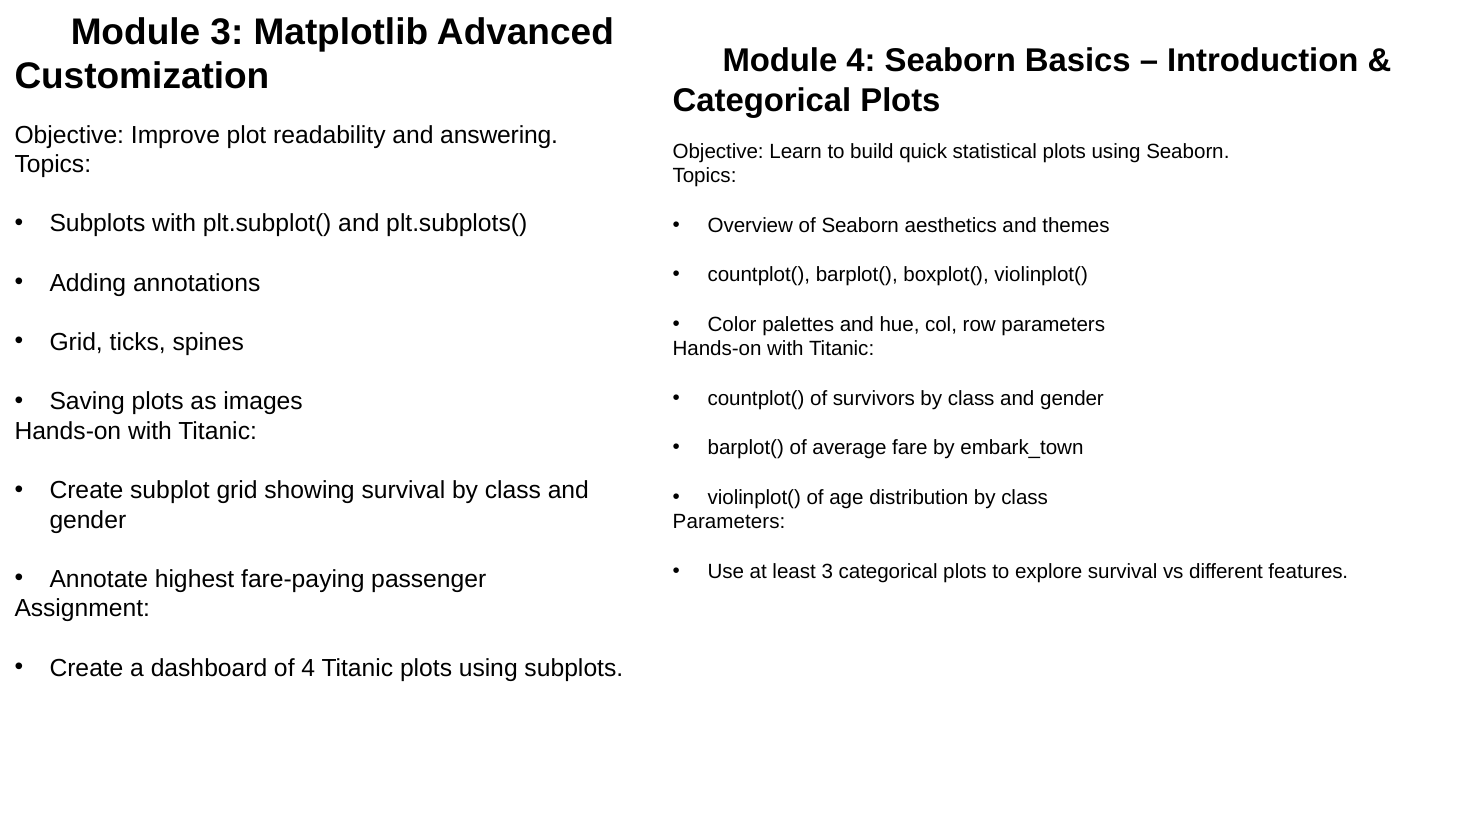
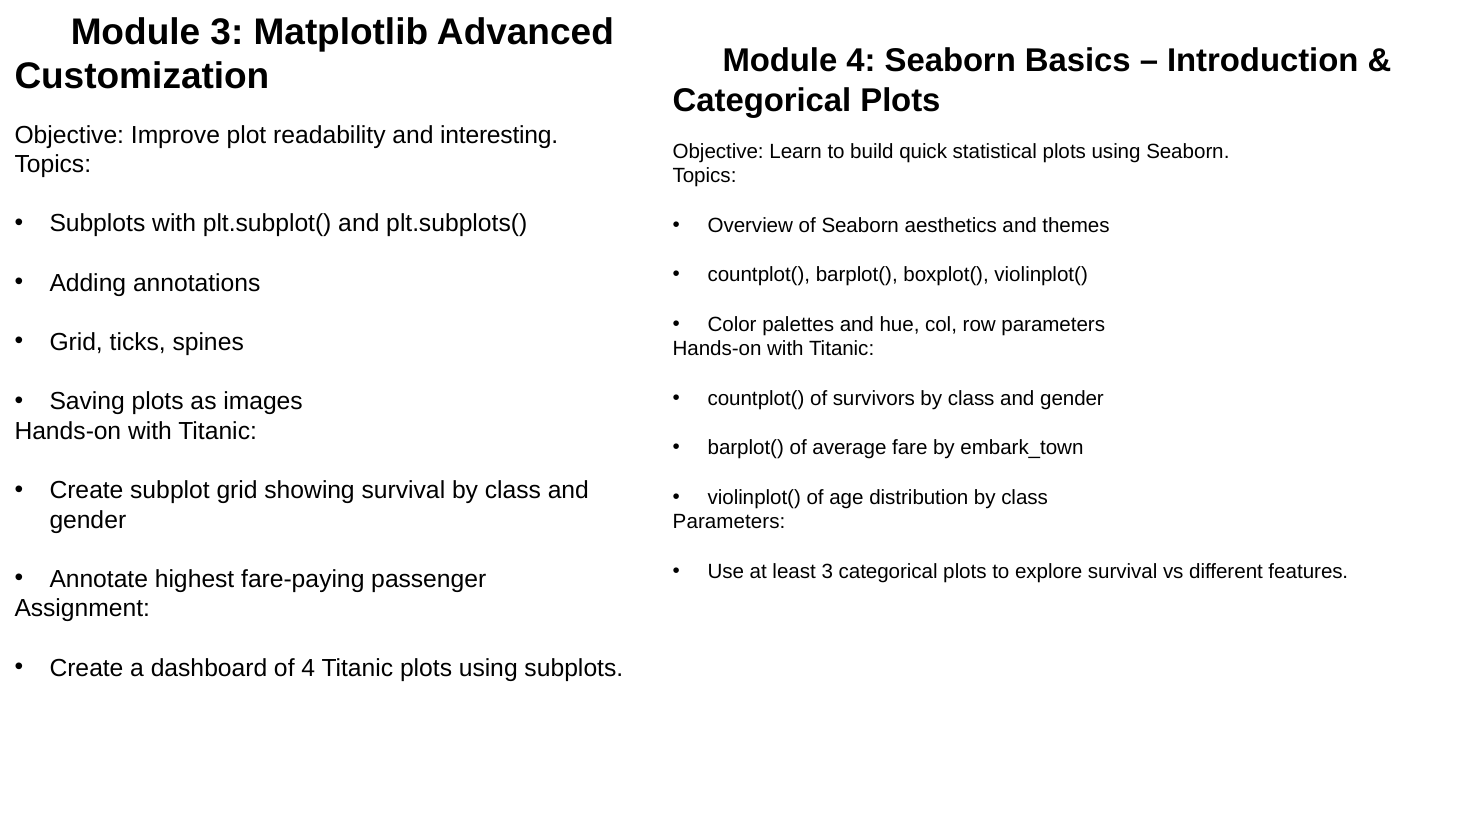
answering: answering -> interesting
